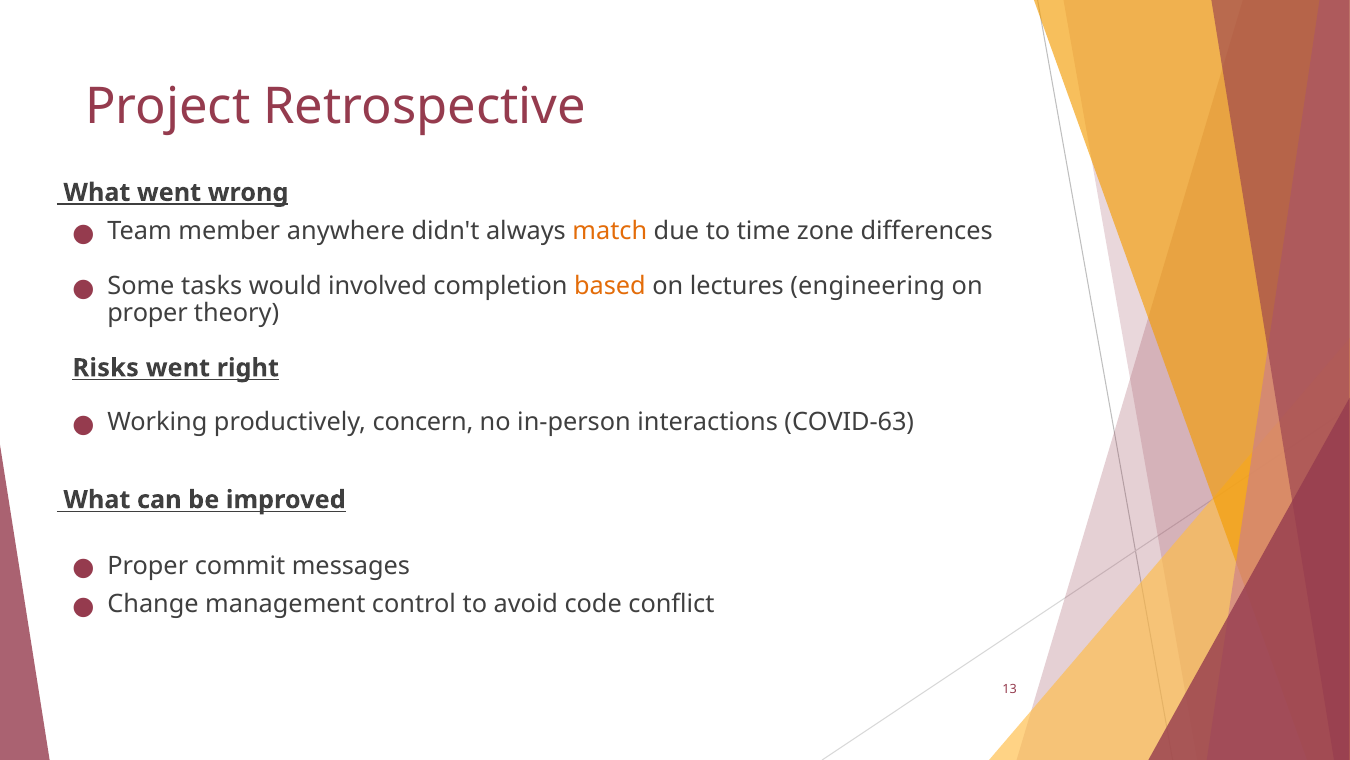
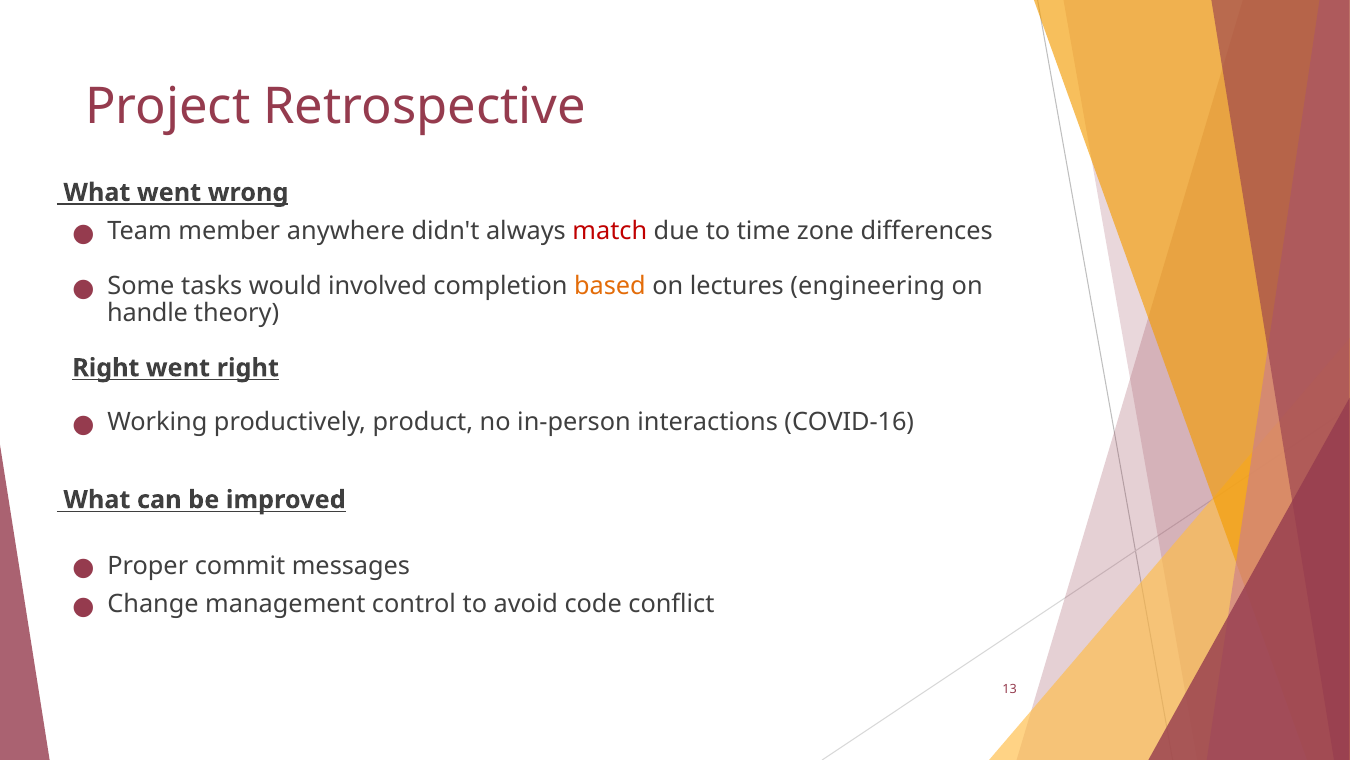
match colour: orange -> red
proper at (148, 313): proper -> handle
Risks at (106, 368): Risks -> Right
concern: concern -> product
COVID-63: COVID-63 -> COVID-16
